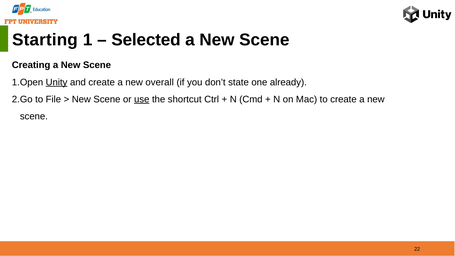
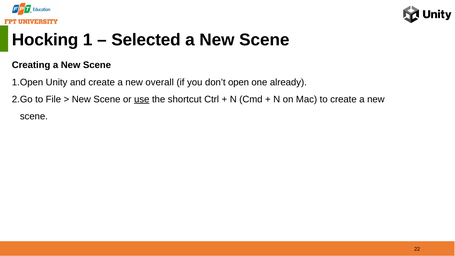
Starting: Starting -> Hocking
Unity underline: present -> none
state: state -> open
